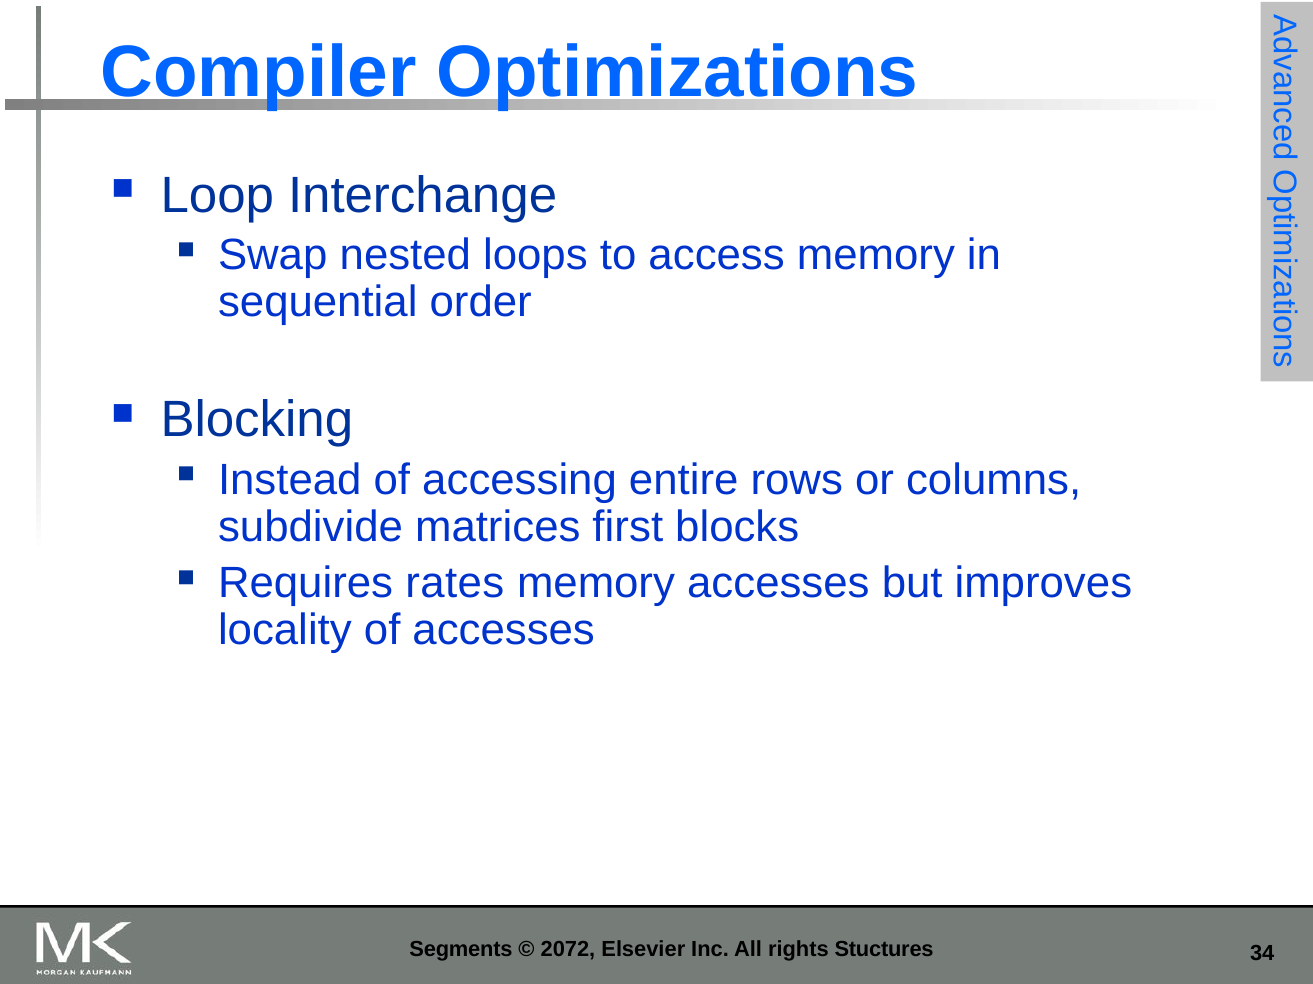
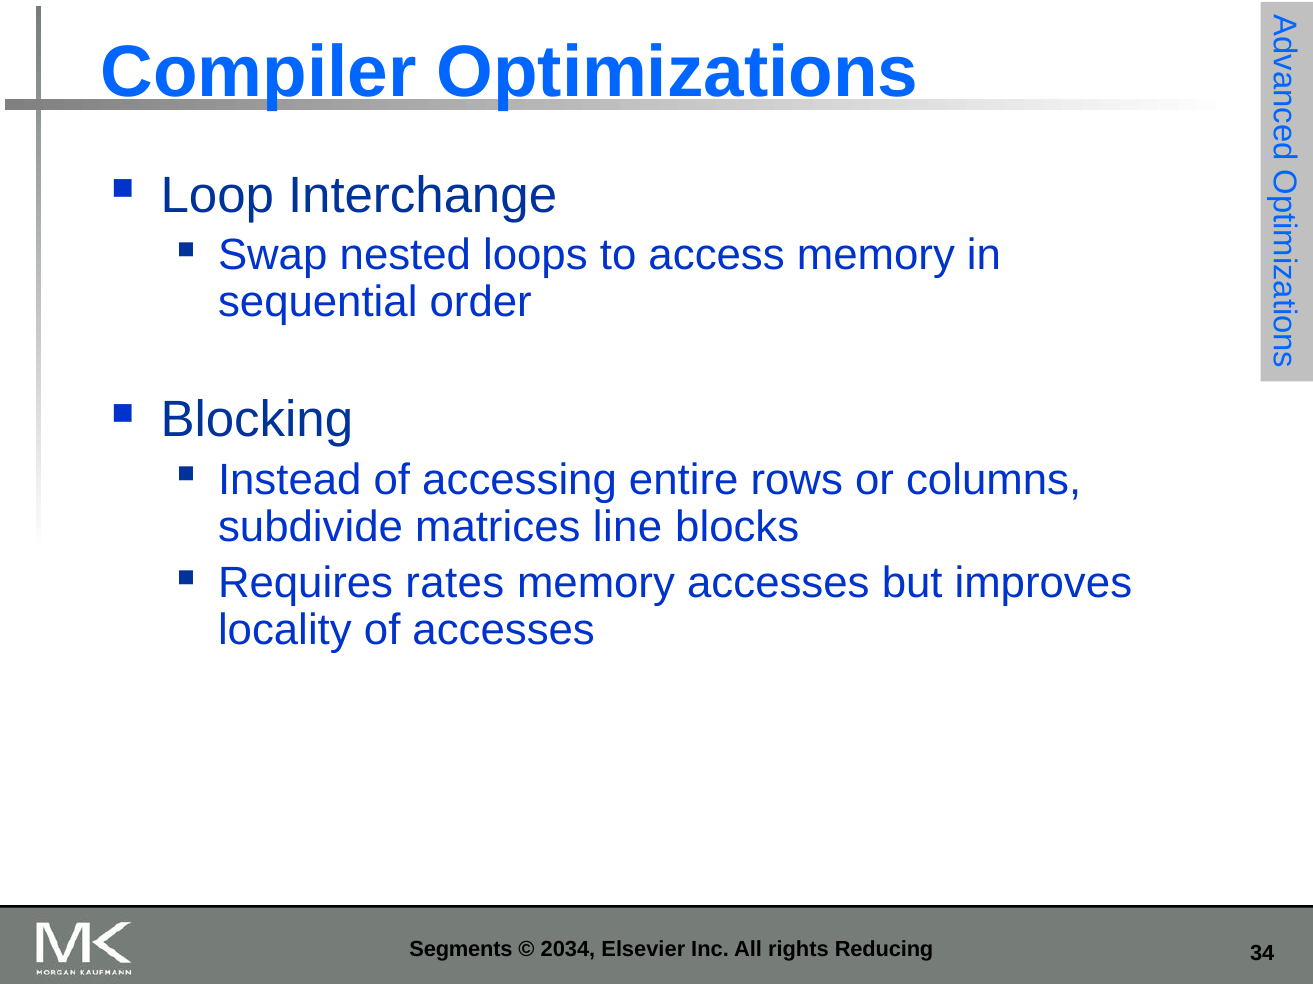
first: first -> line
2072: 2072 -> 2034
Stuctures: Stuctures -> Reducing
